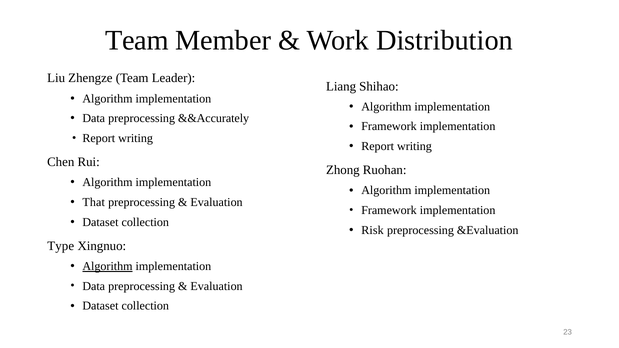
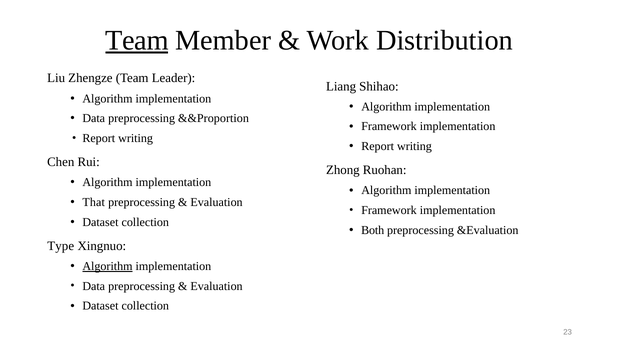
Team at (137, 40) underline: none -> present
&&Accurately: &&Accurately -> &&Proportion
Risk: Risk -> Both
